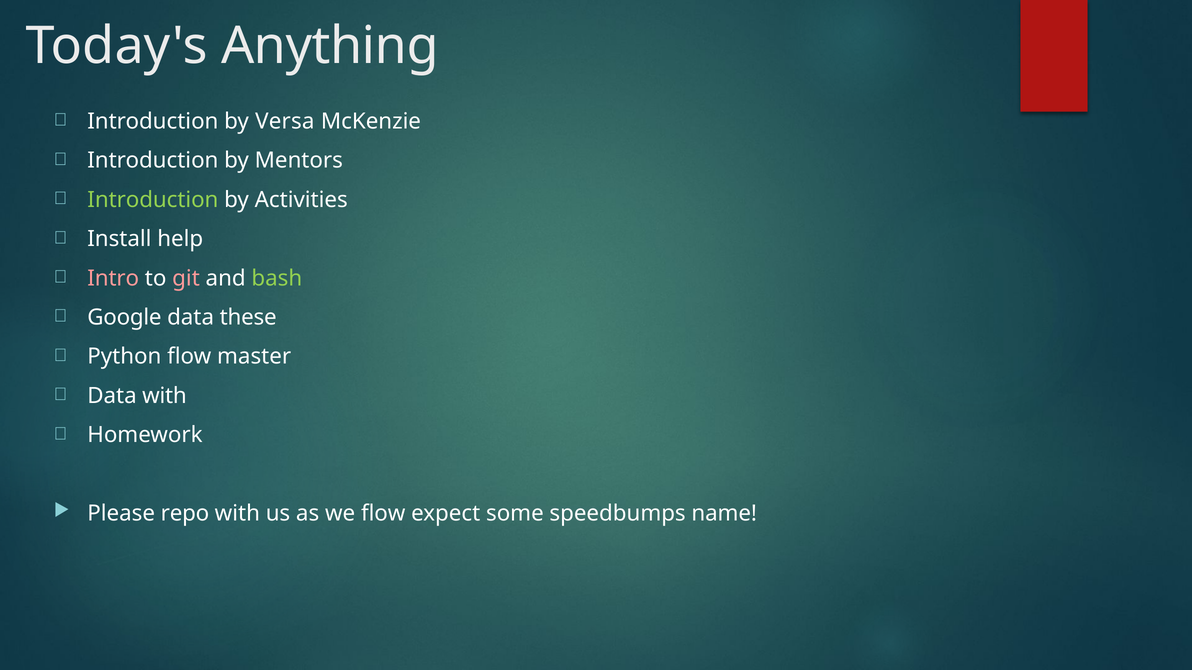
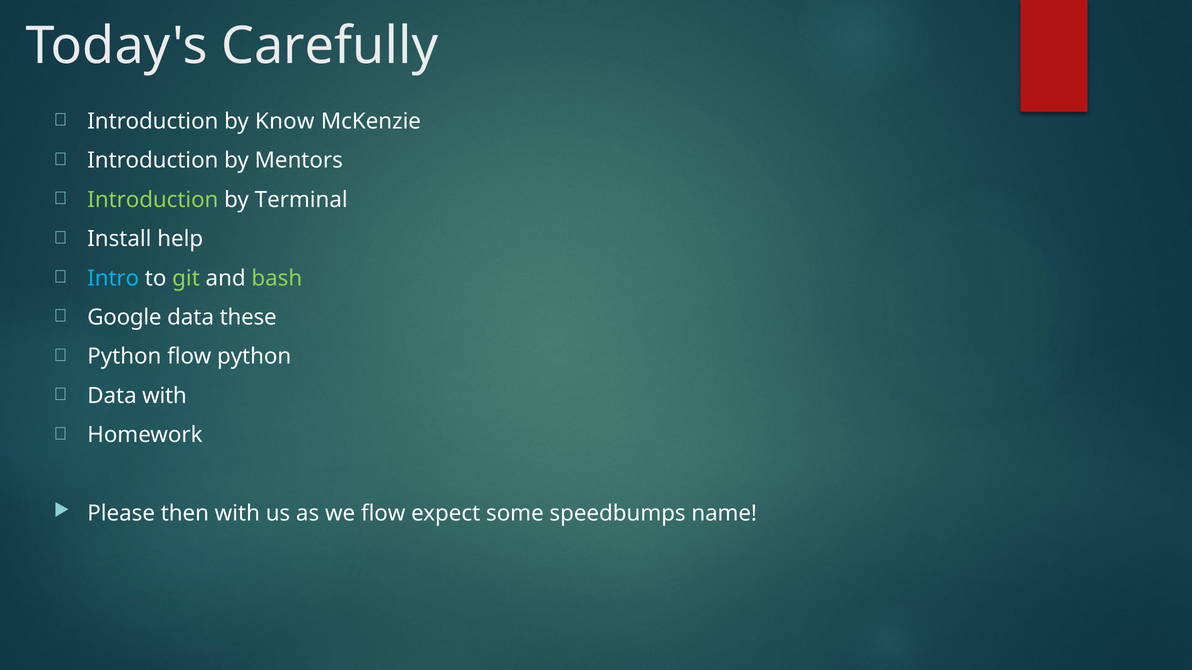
Anything: Anything -> Carefully
Versa: Versa -> Know
Activities: Activities -> Terminal
Intro colour: pink -> light blue
git colour: pink -> light green
flow master: master -> python
repo: repo -> then
